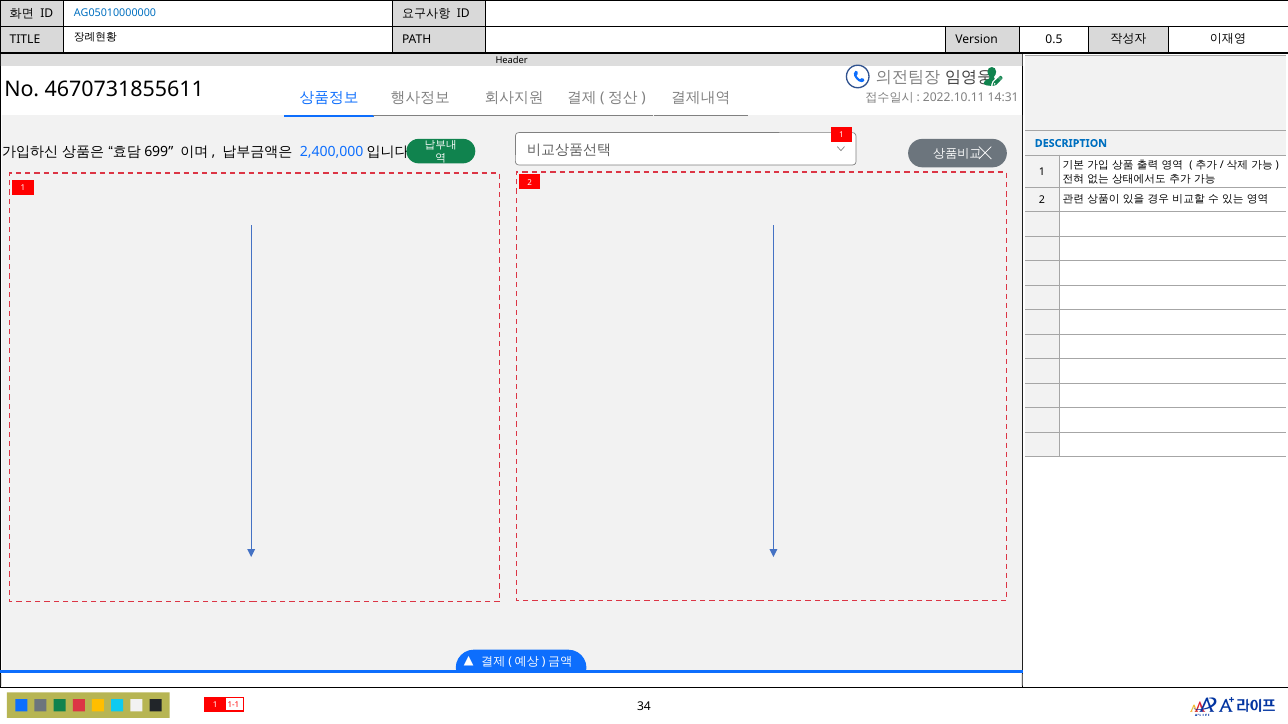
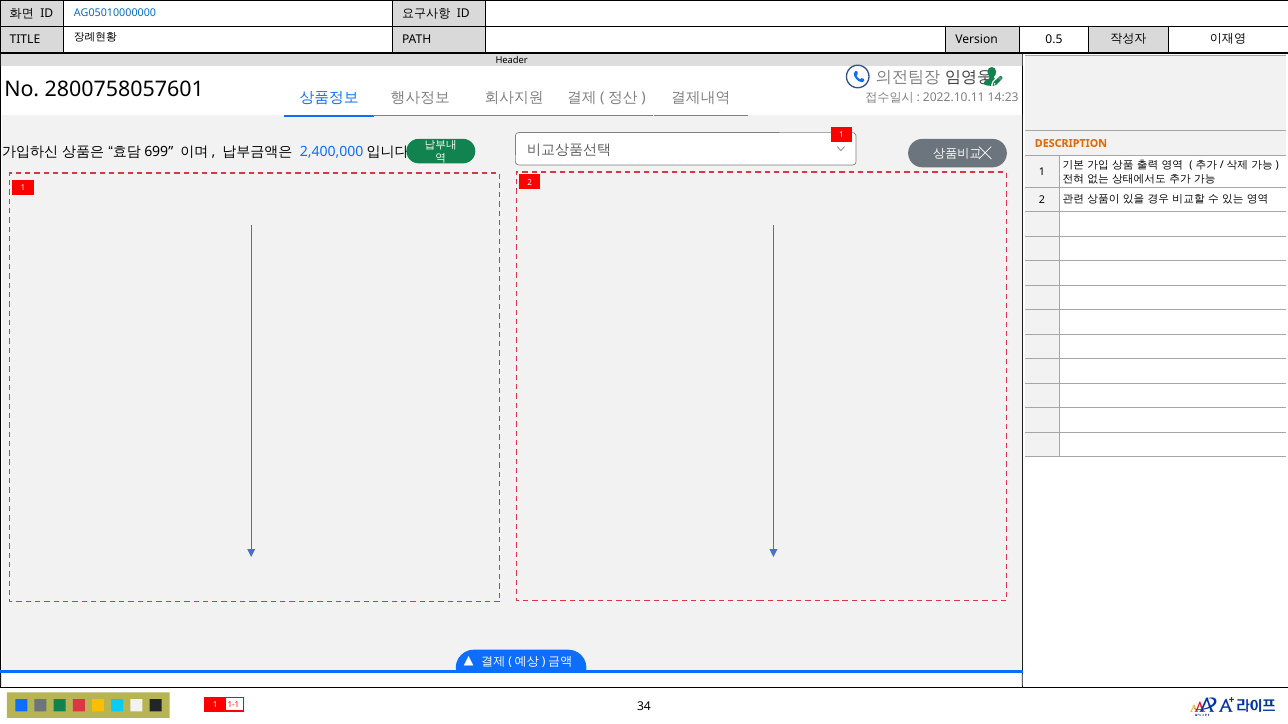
4670731855611: 4670731855611 -> 2800758057601
14:31: 14:31 -> 14:23
DESCRIPTION colour: blue -> orange
